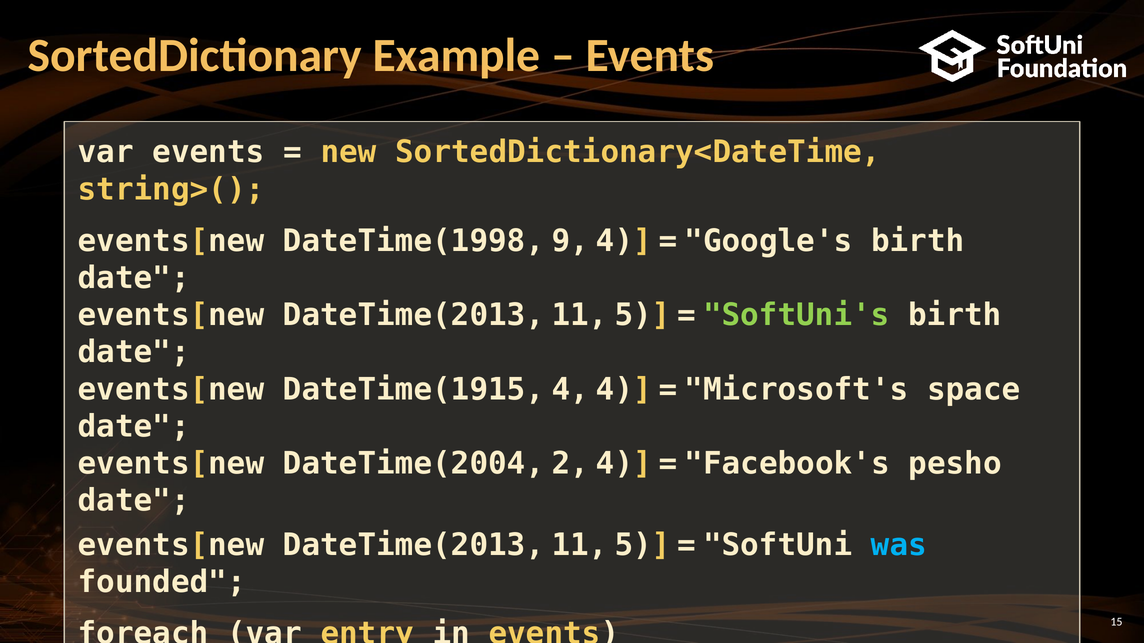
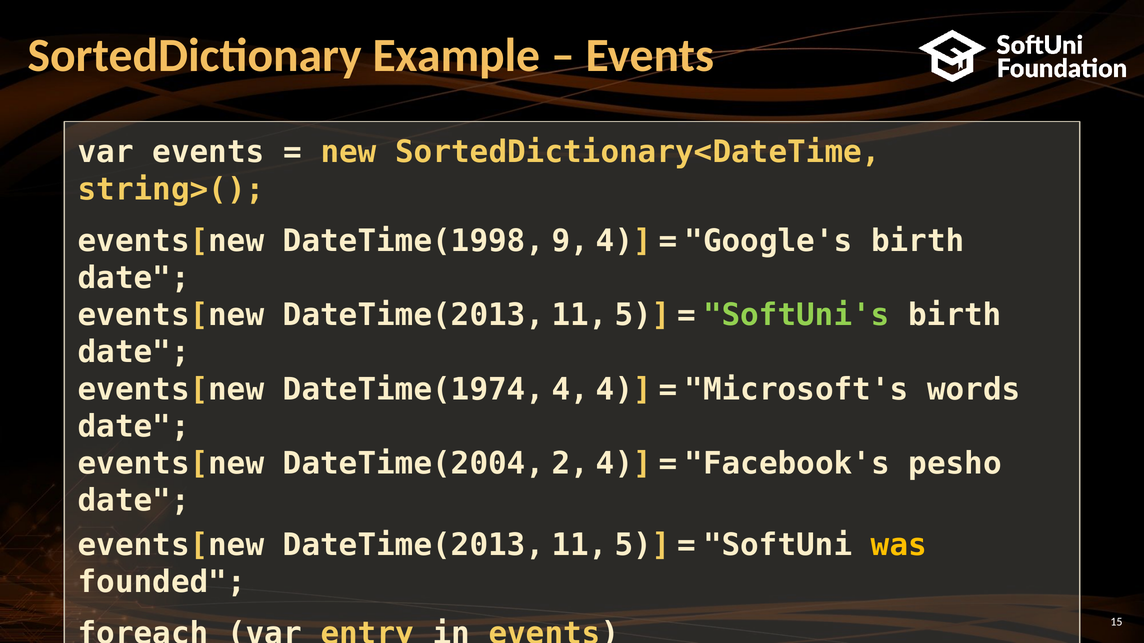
DateTime(1915: DateTime(1915 -> DateTime(1974
space: space -> words
was colour: light blue -> yellow
